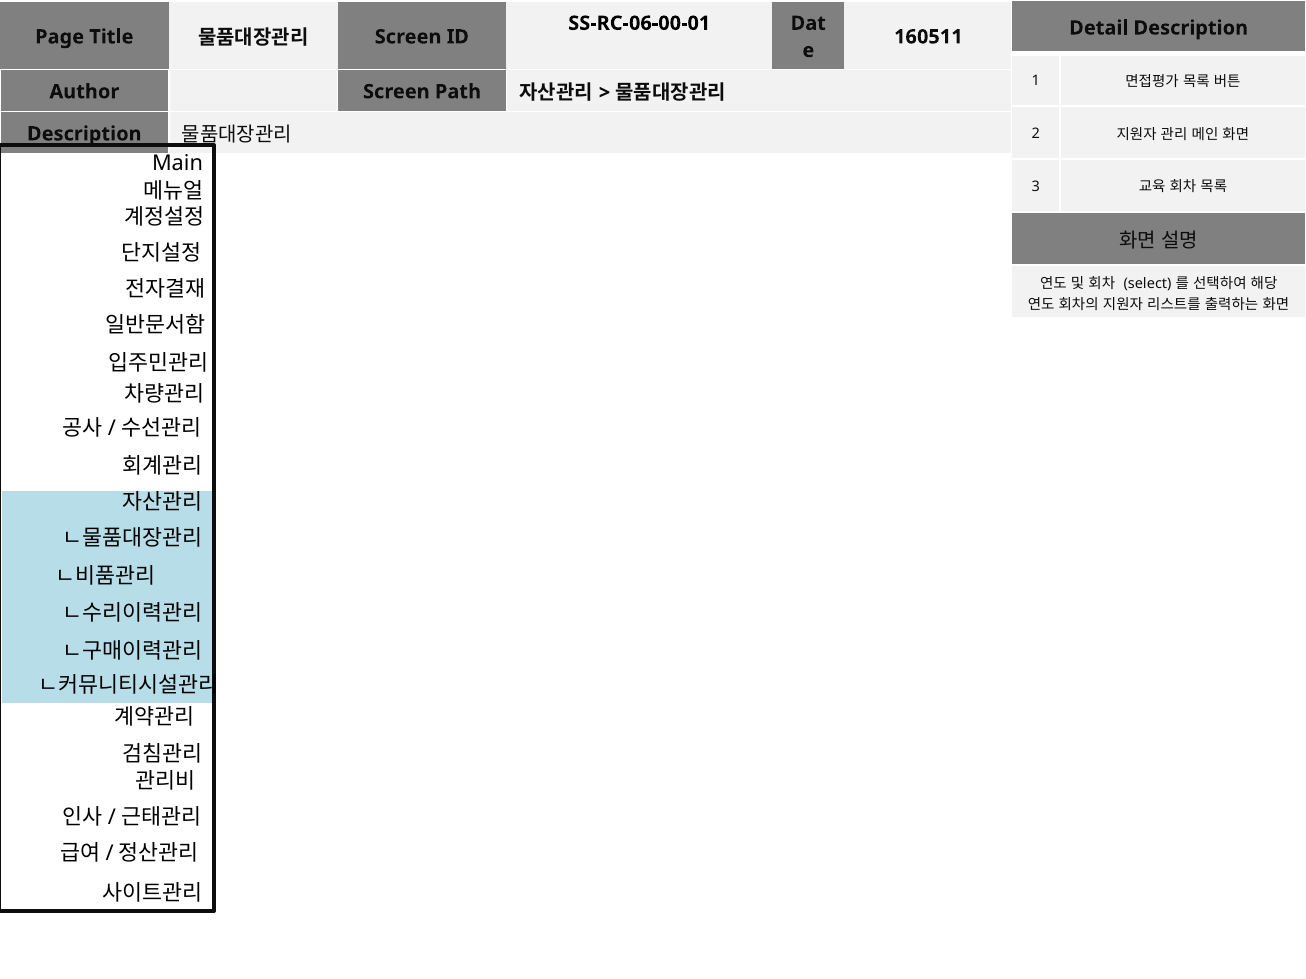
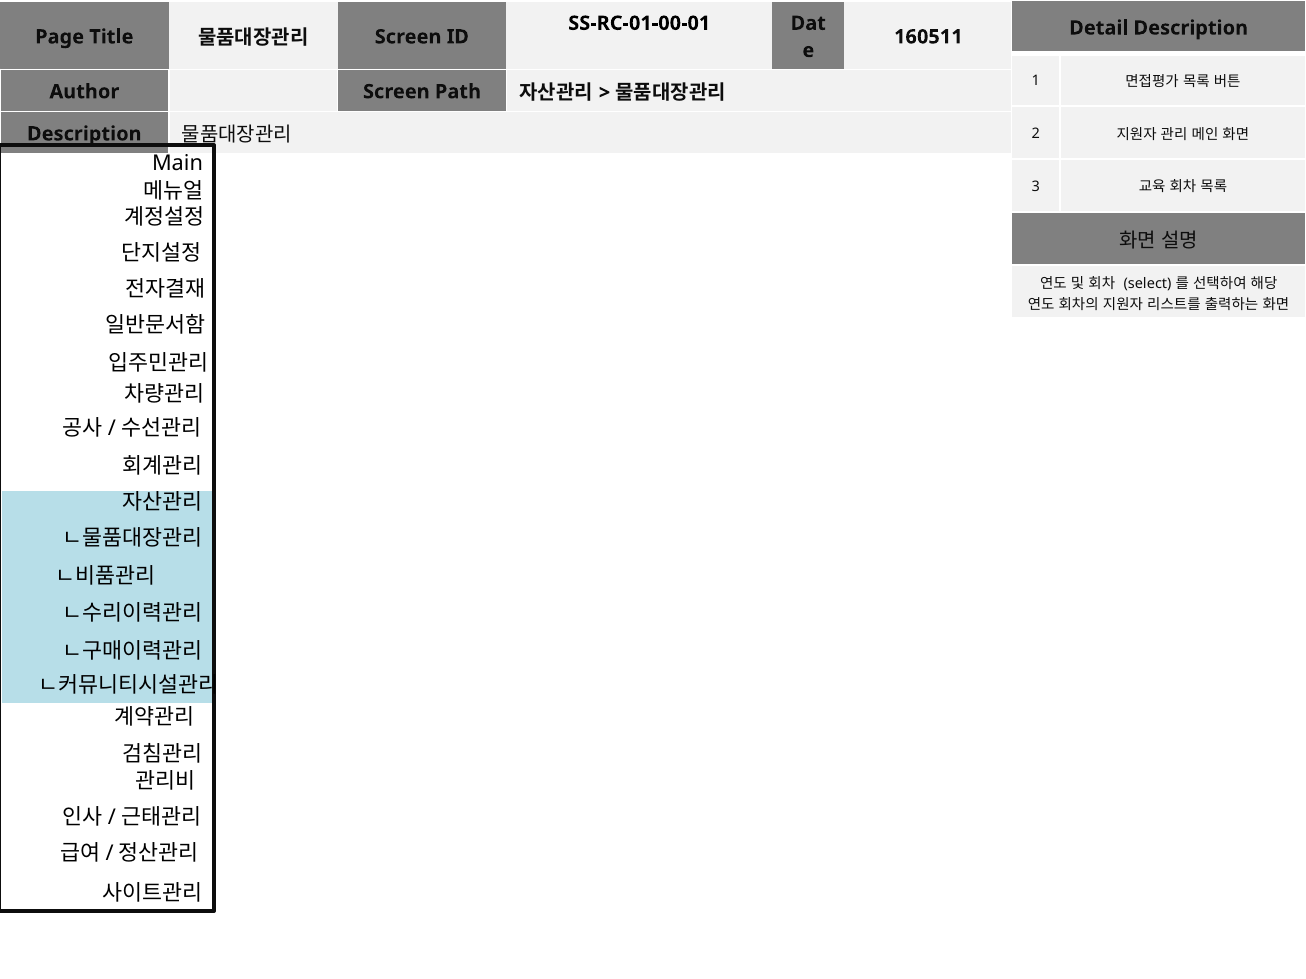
SS-RC-06-00-01: SS-RC-06-00-01 -> SS-RC-01-00-01
